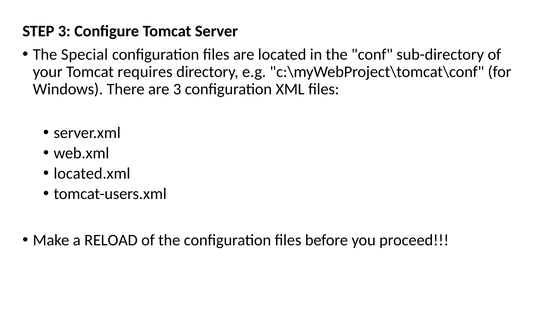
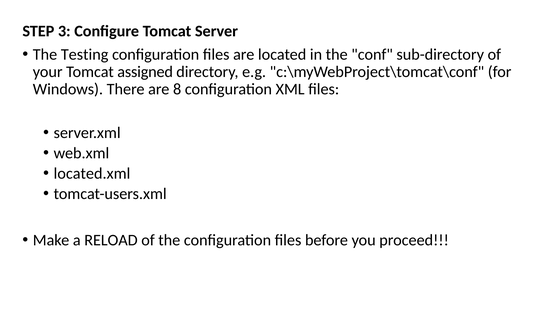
Special: Special -> Testing
requires: requires -> assigned
are 3: 3 -> 8
